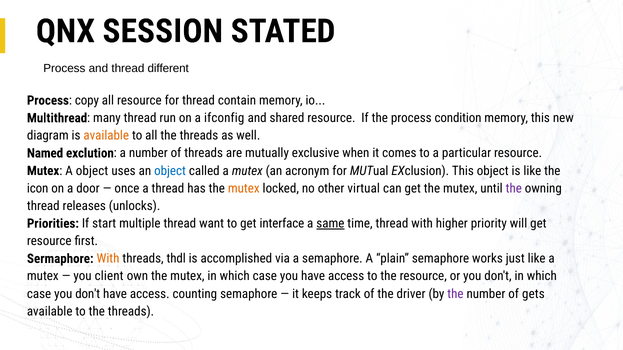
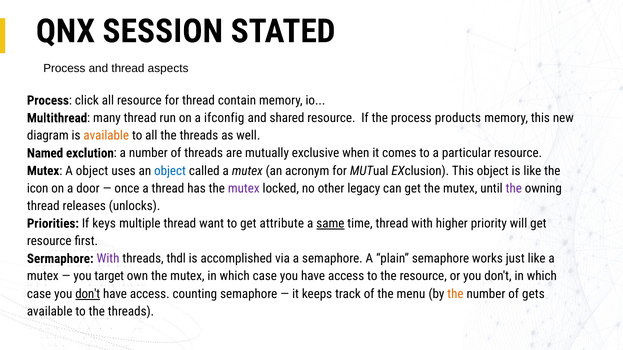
different: different -> aspects
copy: copy -> click
condition: condition -> products
mutex at (244, 189) colour: orange -> purple
virtual: virtual -> legacy
start: start -> keys
interface: interface -> attribute
With at (108, 259) colour: orange -> purple
client: client -> target
don't at (88, 294) underline: none -> present
driver: driver -> menu
the at (455, 294) colour: purple -> orange
